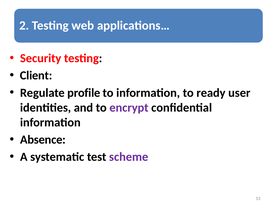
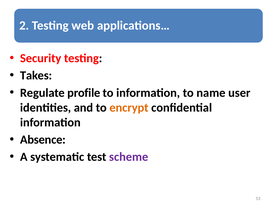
Client: Client -> Takes
ready: ready -> name
encrypt colour: purple -> orange
